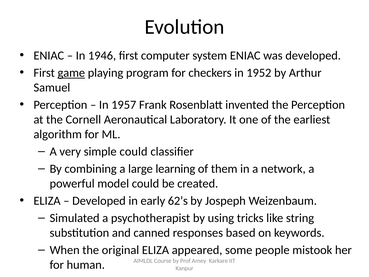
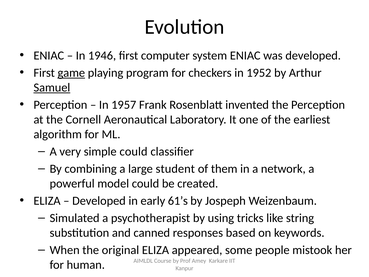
Samuel underline: none -> present
learning: learning -> student
62’s: 62’s -> 61’s
